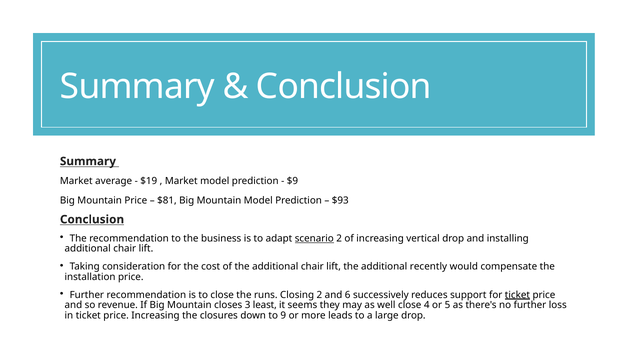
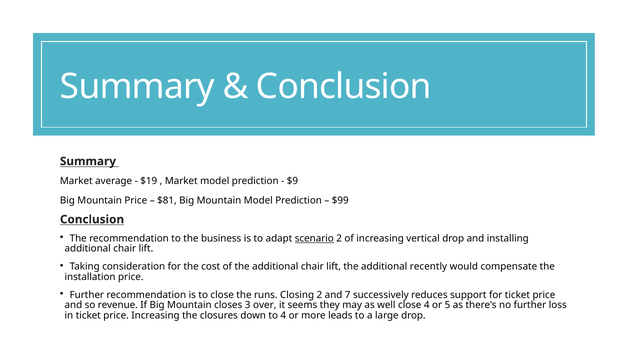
$93: $93 -> $99
6: 6 -> 7
ticket at (517, 295) underline: present -> none
least: least -> over
to 9: 9 -> 4
